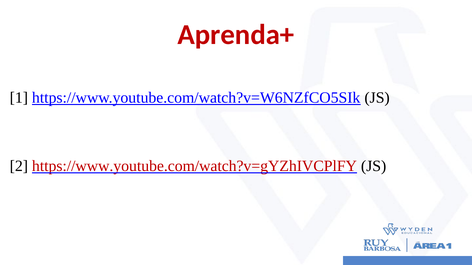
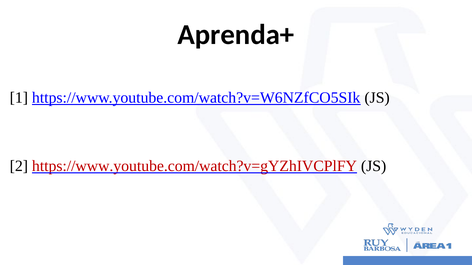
Aprenda+ colour: red -> black
